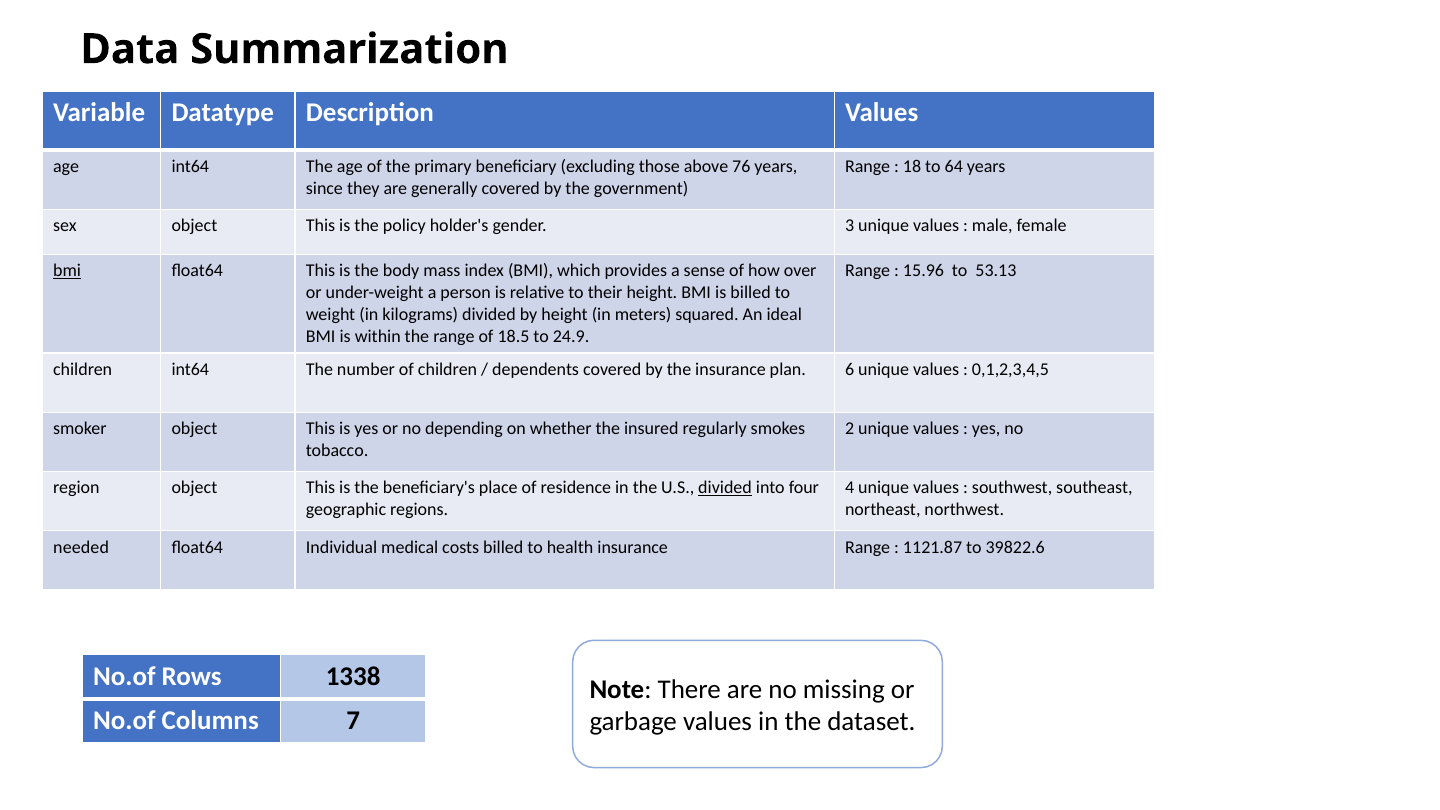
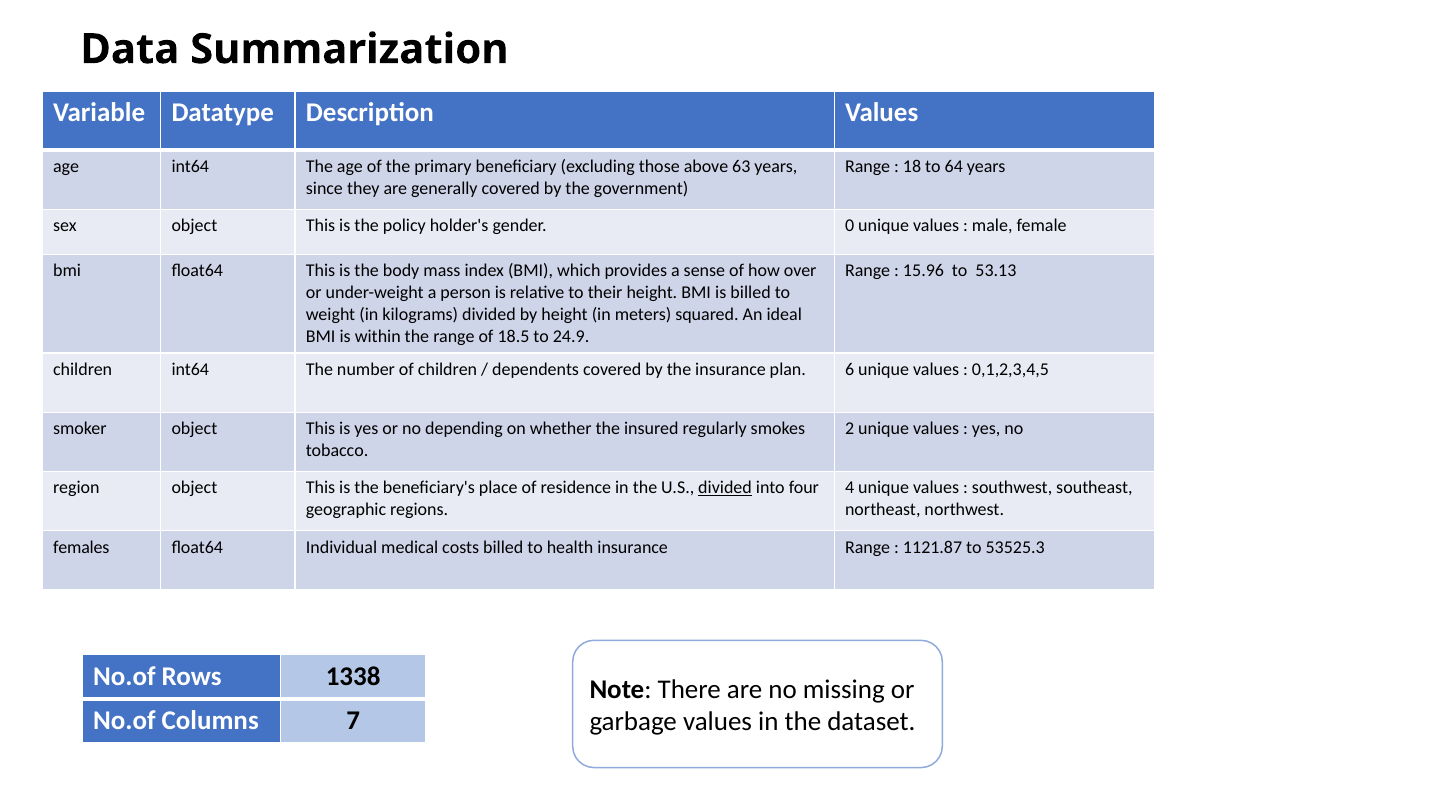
76: 76 -> 63
3: 3 -> 0
bmi at (67, 271) underline: present -> none
needed: needed -> females
39822.6: 39822.6 -> 53525.3
